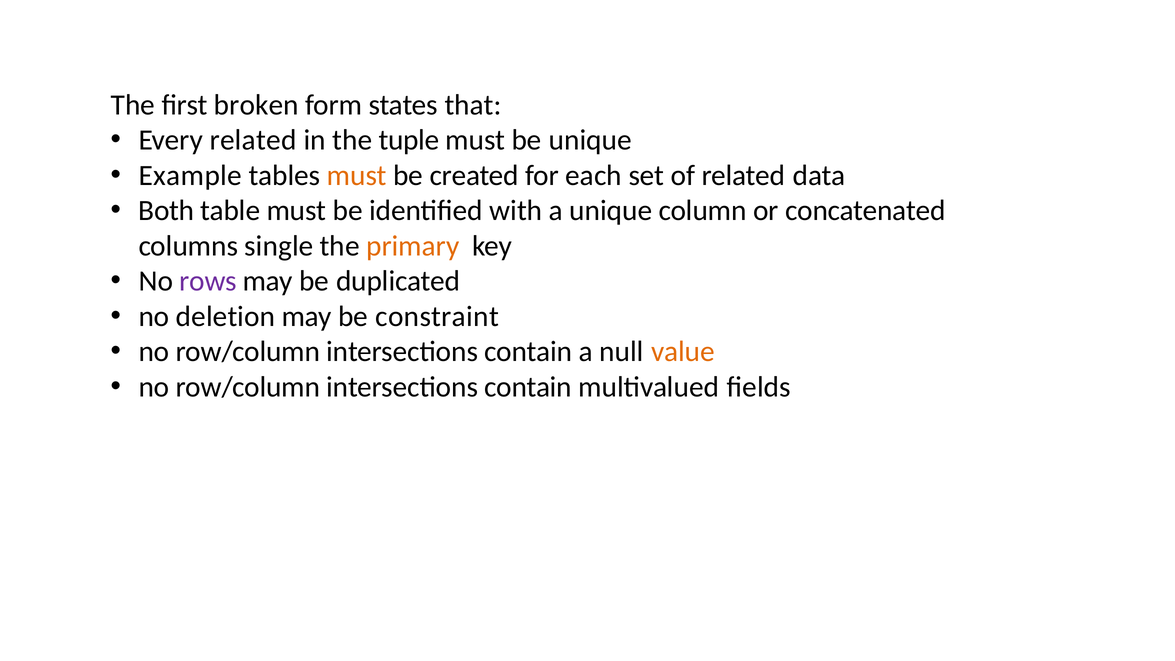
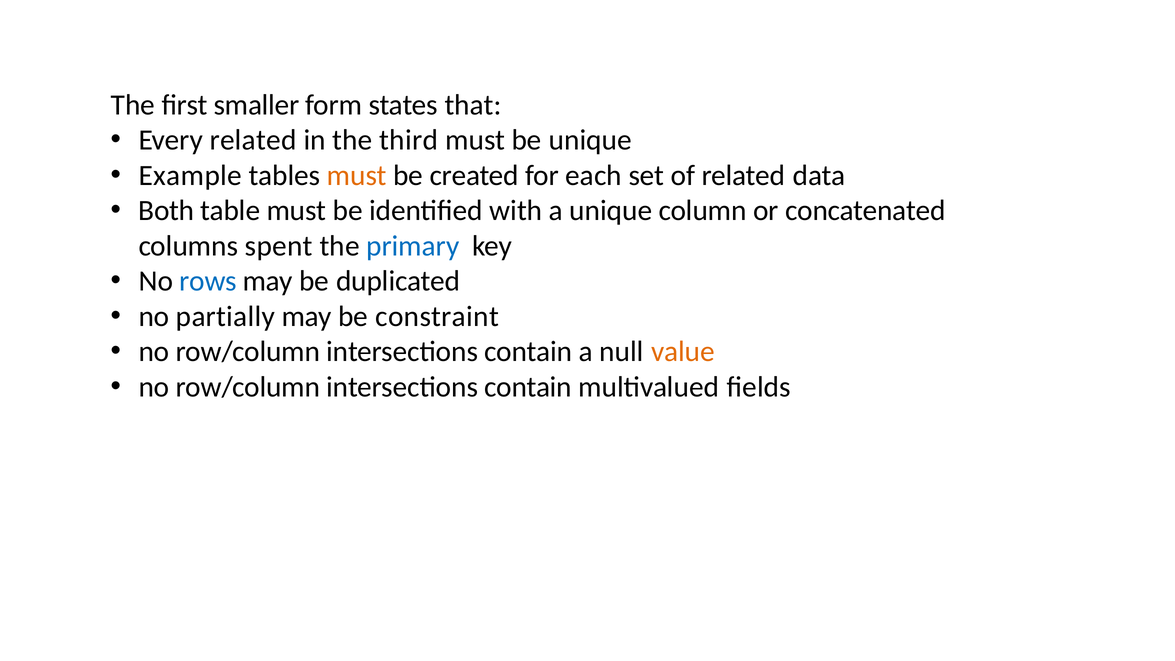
broken: broken -> smaller
tuple: tuple -> third
single: single -> spent
primary colour: orange -> blue
rows colour: purple -> blue
deletion: deletion -> partially
